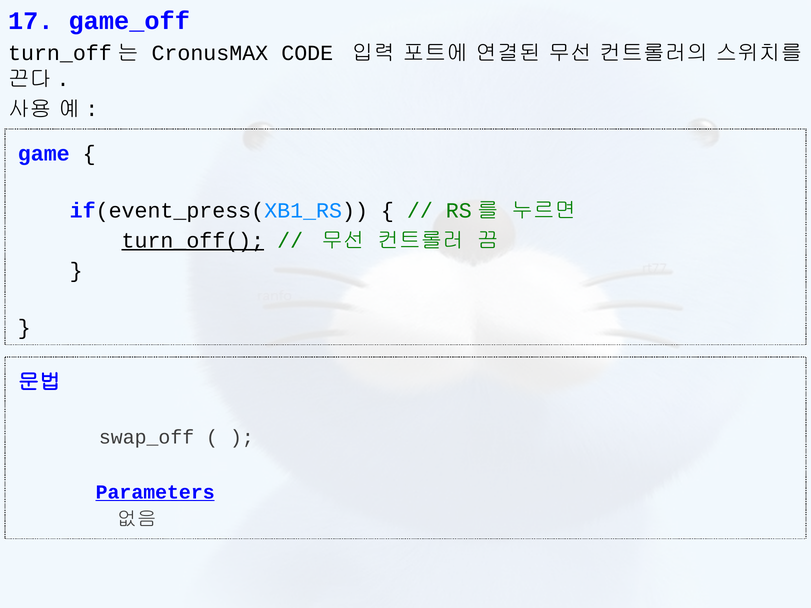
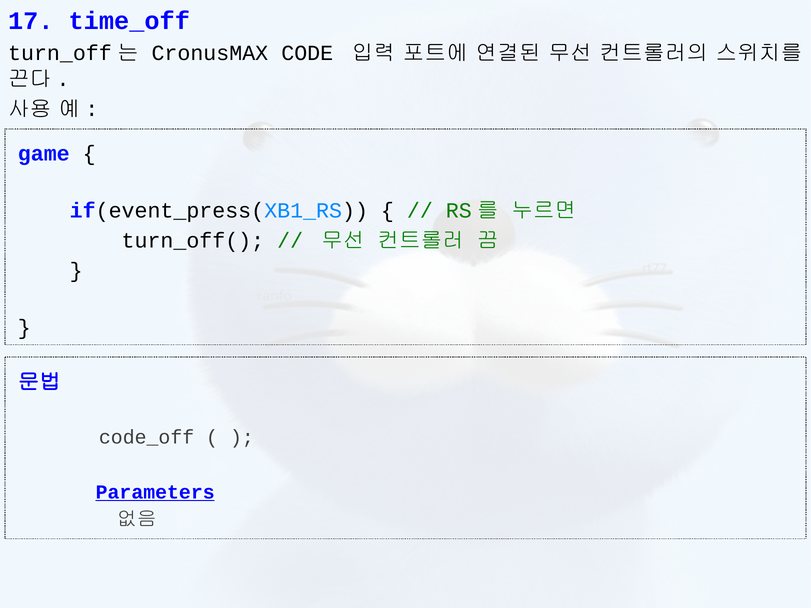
game_off: game_off -> time_off
turn_off( underline: present -> none
swap_off: swap_off -> code_off
